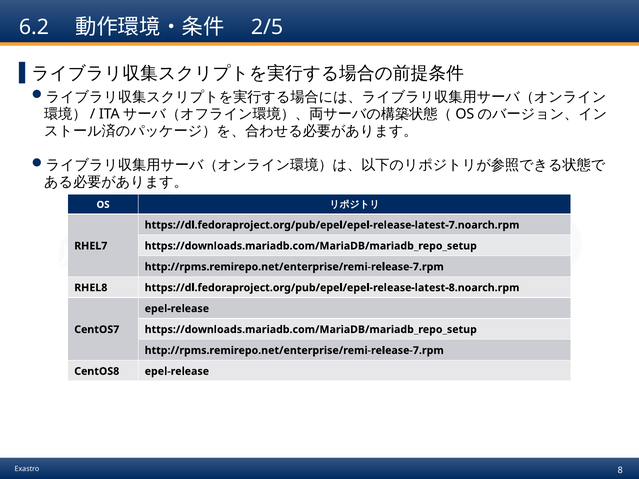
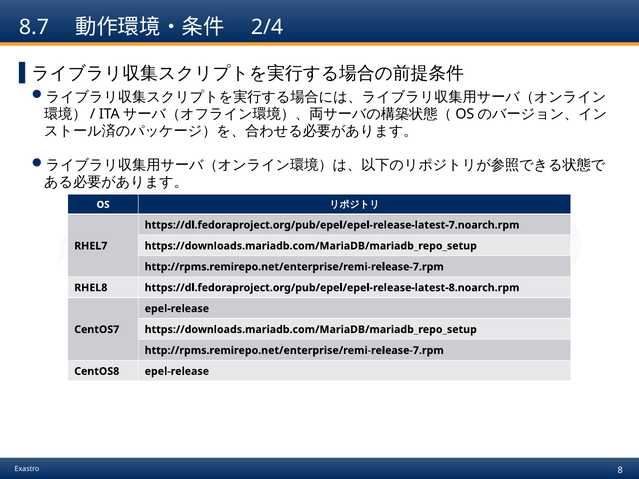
6.2: 6.2 -> 8.7
2/5: 2/5 -> 2/4
